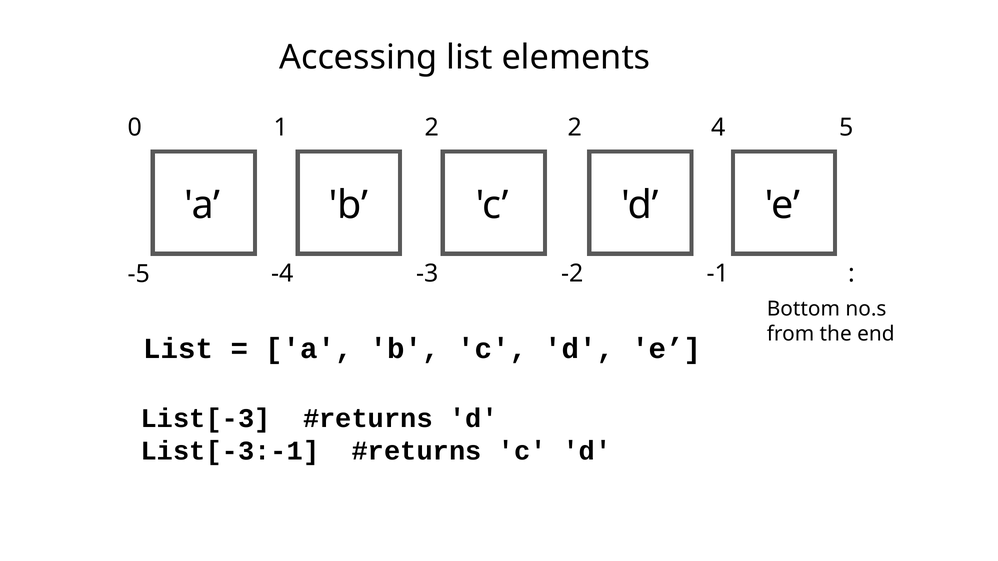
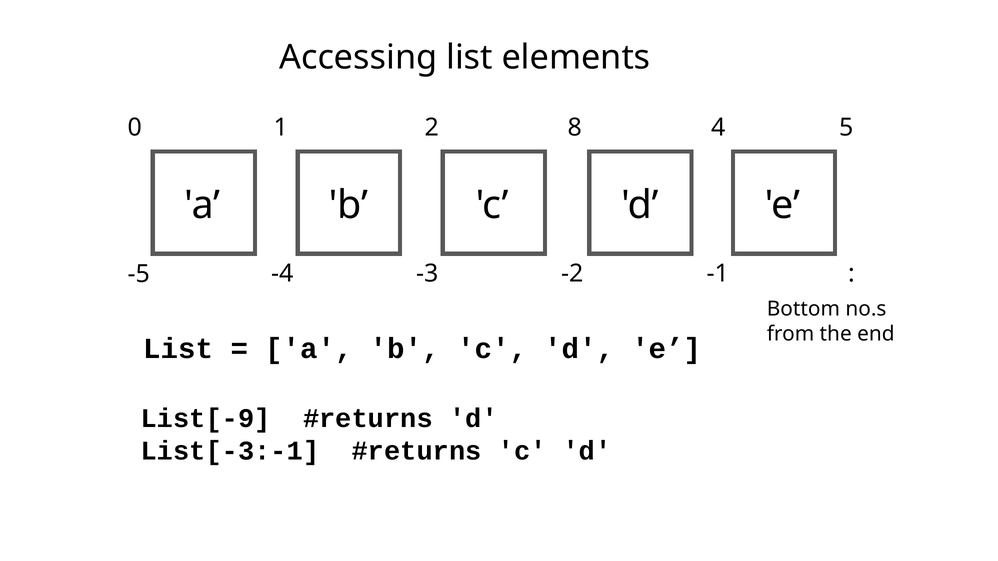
2 2: 2 -> 8
List[-3: List[-3 -> List[-9
